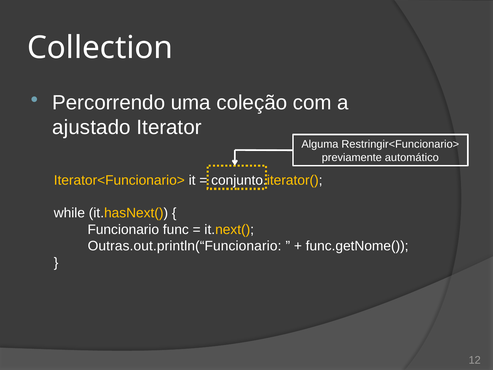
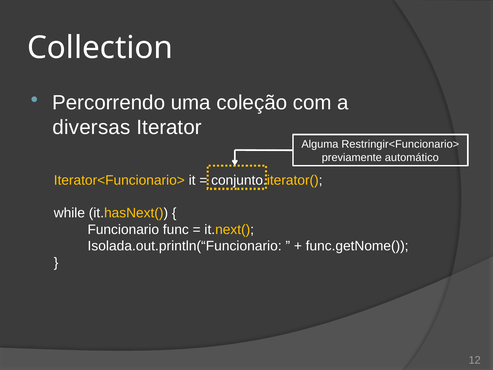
ajustado: ajustado -> diversas
Outras.out.println(“Funcionario: Outras.out.println(“Funcionario -> Isolada.out.println(“Funcionario
